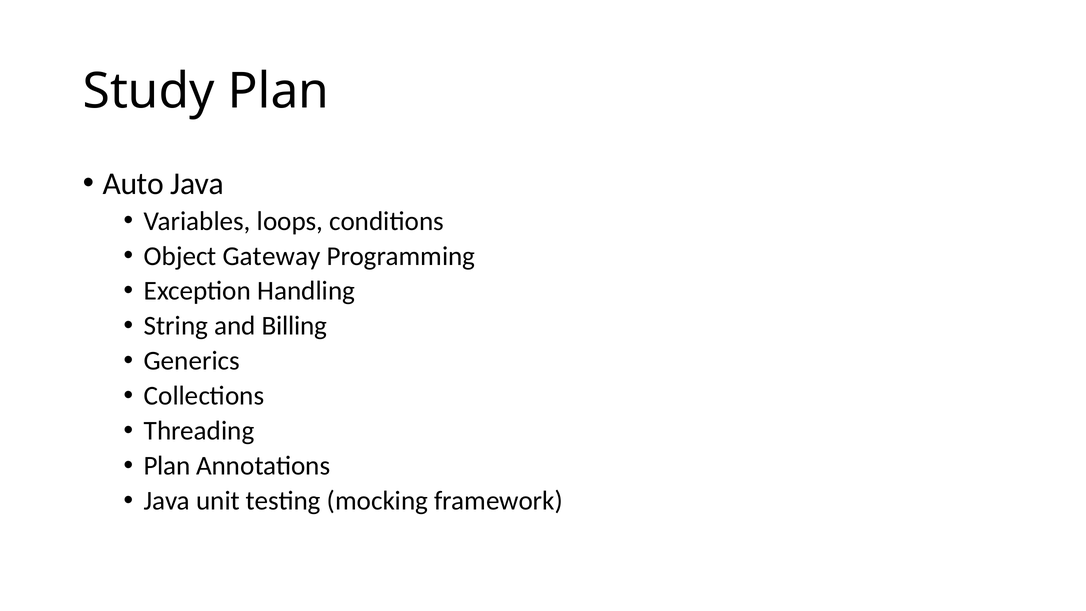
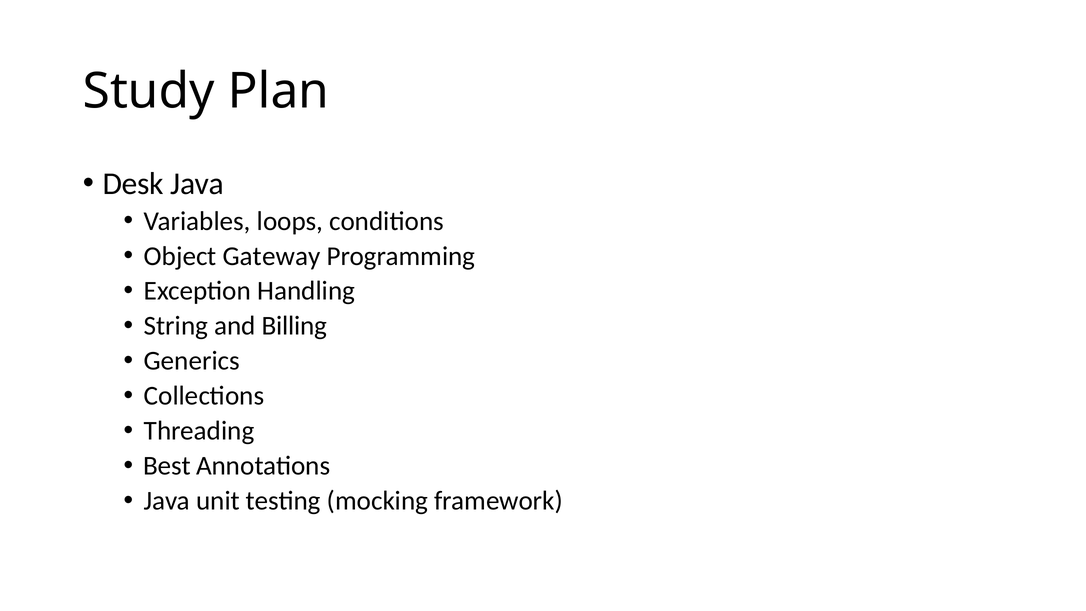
Auto: Auto -> Desk
Plan at (167, 466): Plan -> Best
